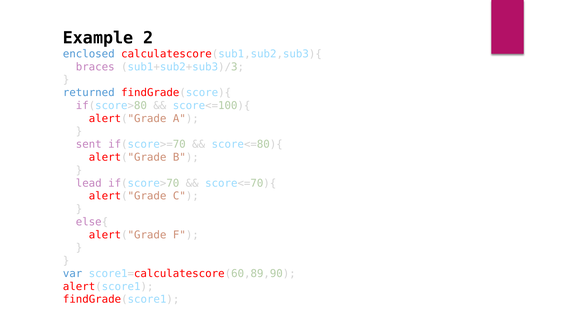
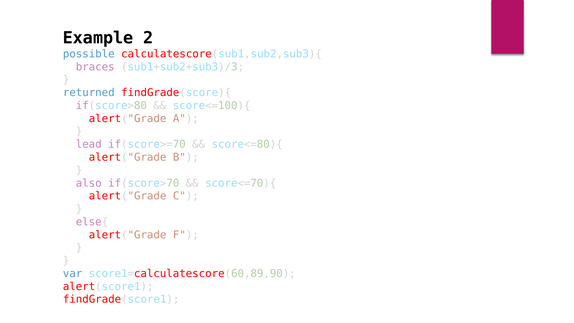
enclosed: enclosed -> possible
sent: sent -> lead
lead: lead -> also
